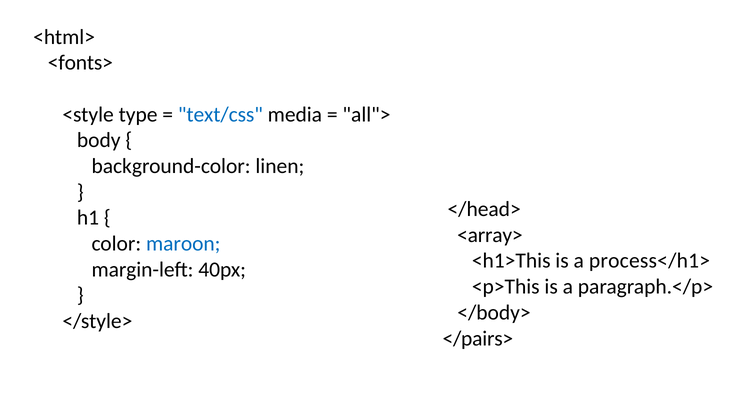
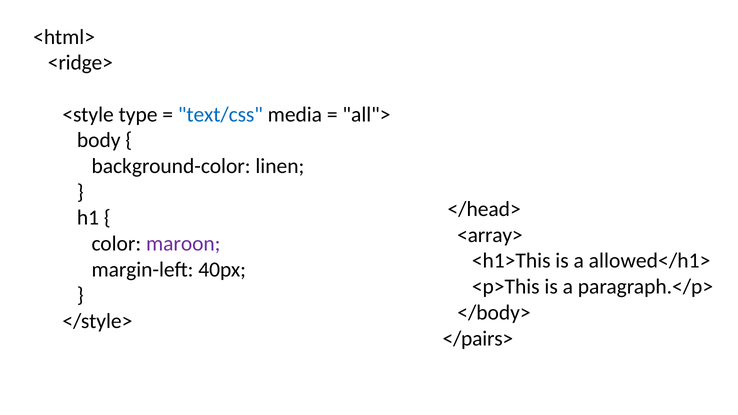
<fonts>: <fonts> -> <ridge>
maroon colour: blue -> purple
process</h1>: process</h1> -> allowed</h1>
